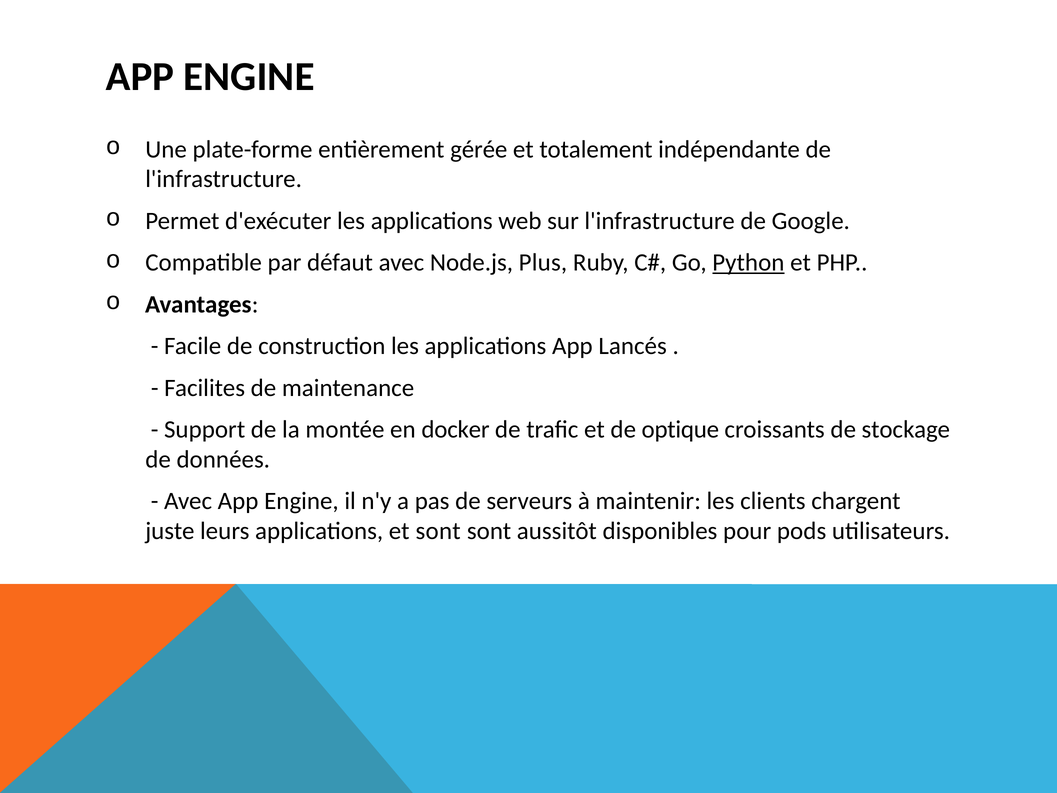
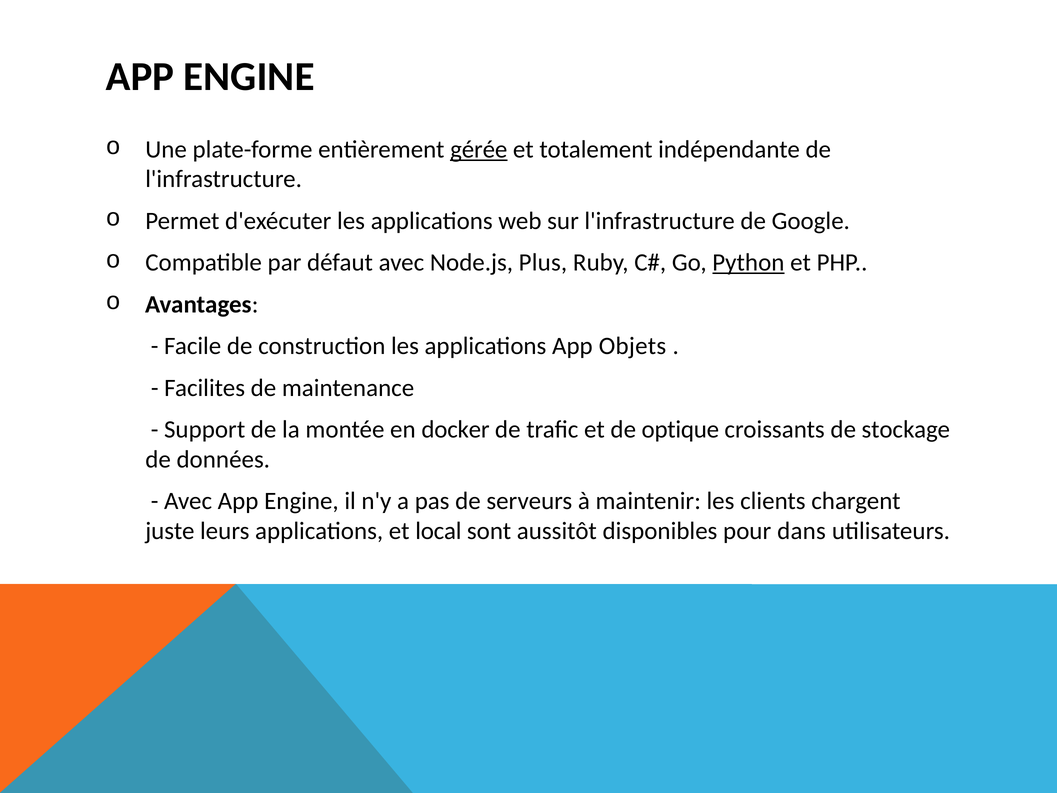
gérée underline: none -> present
Lancés: Lancés -> Objets
et sont: sont -> local
pods: pods -> dans
